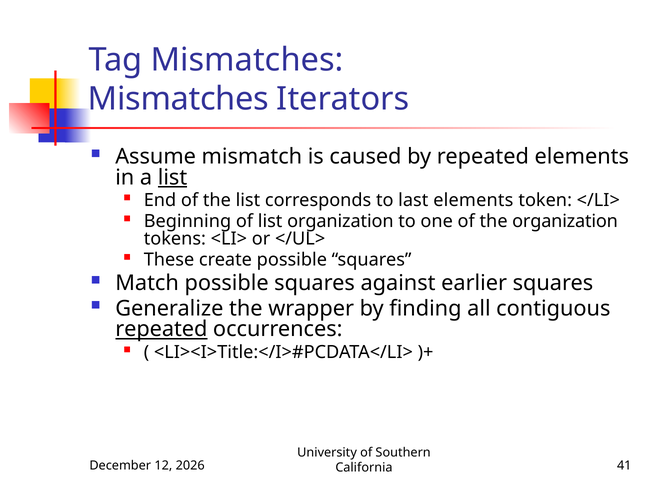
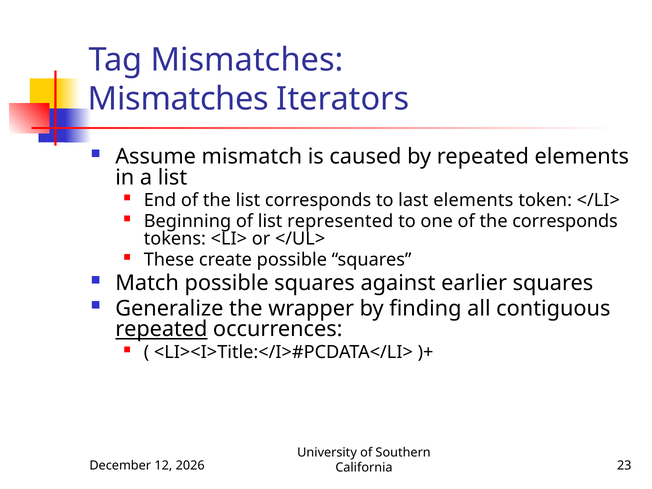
list at (173, 178) underline: present -> none
list organization: organization -> represented
the organization: organization -> corresponds
41: 41 -> 23
